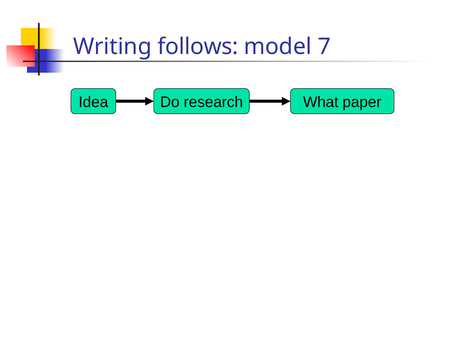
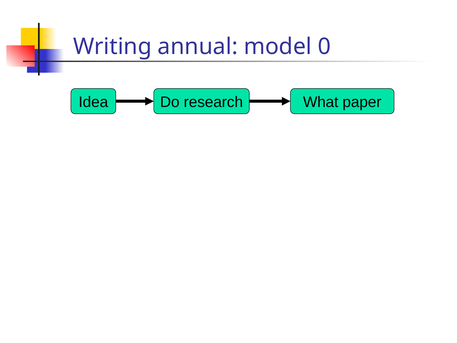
follows: follows -> annual
7: 7 -> 0
